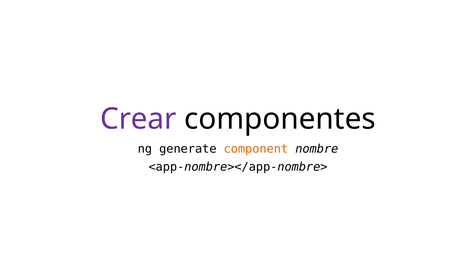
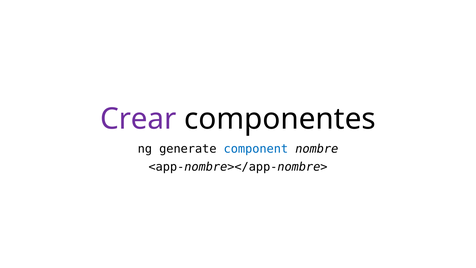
component colour: orange -> blue
